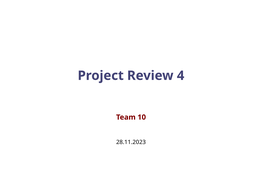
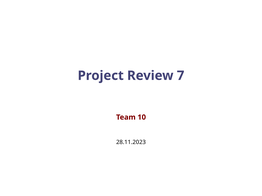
4: 4 -> 7
